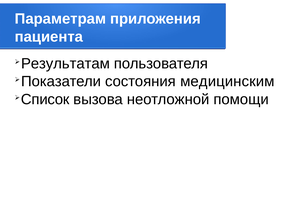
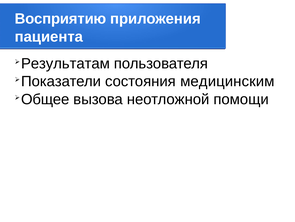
Параметрам: Параметрам -> Восприятию
Список: Список -> Общее
